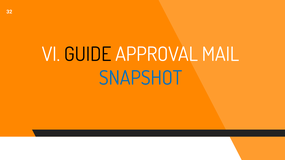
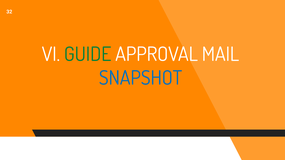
GUIDE colour: black -> green
